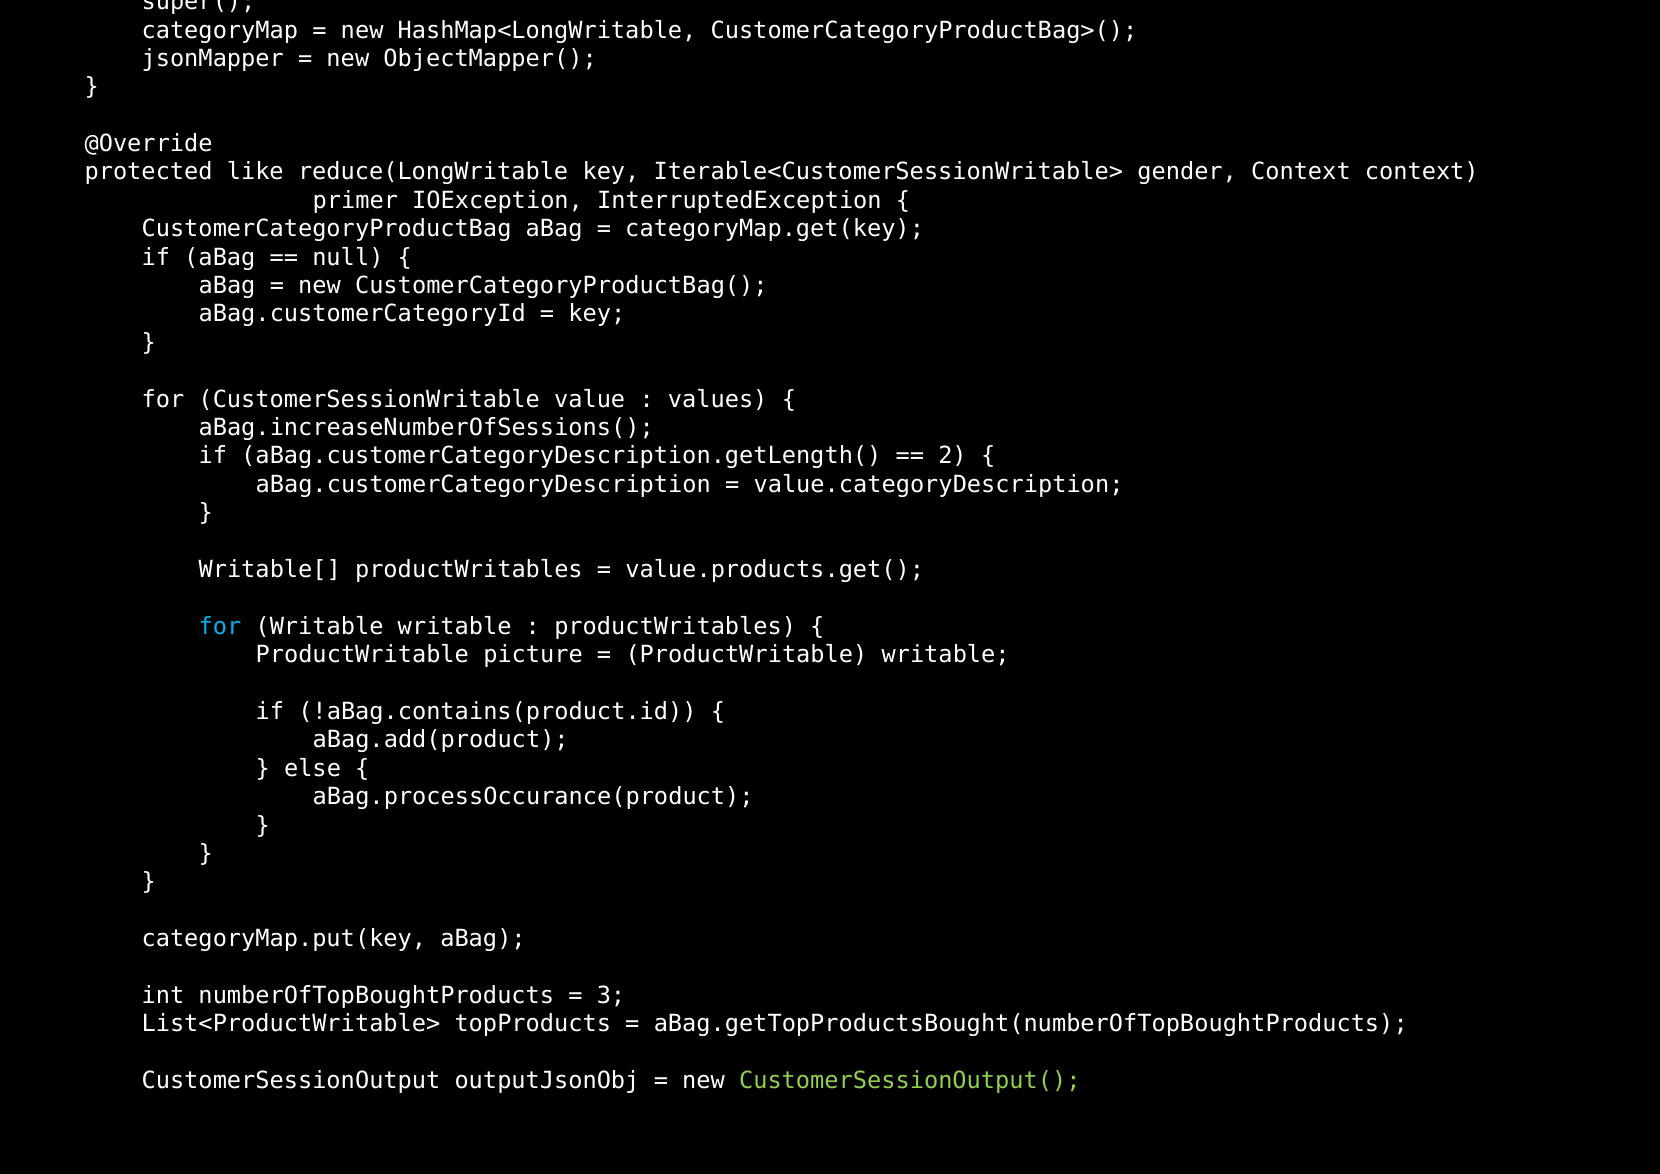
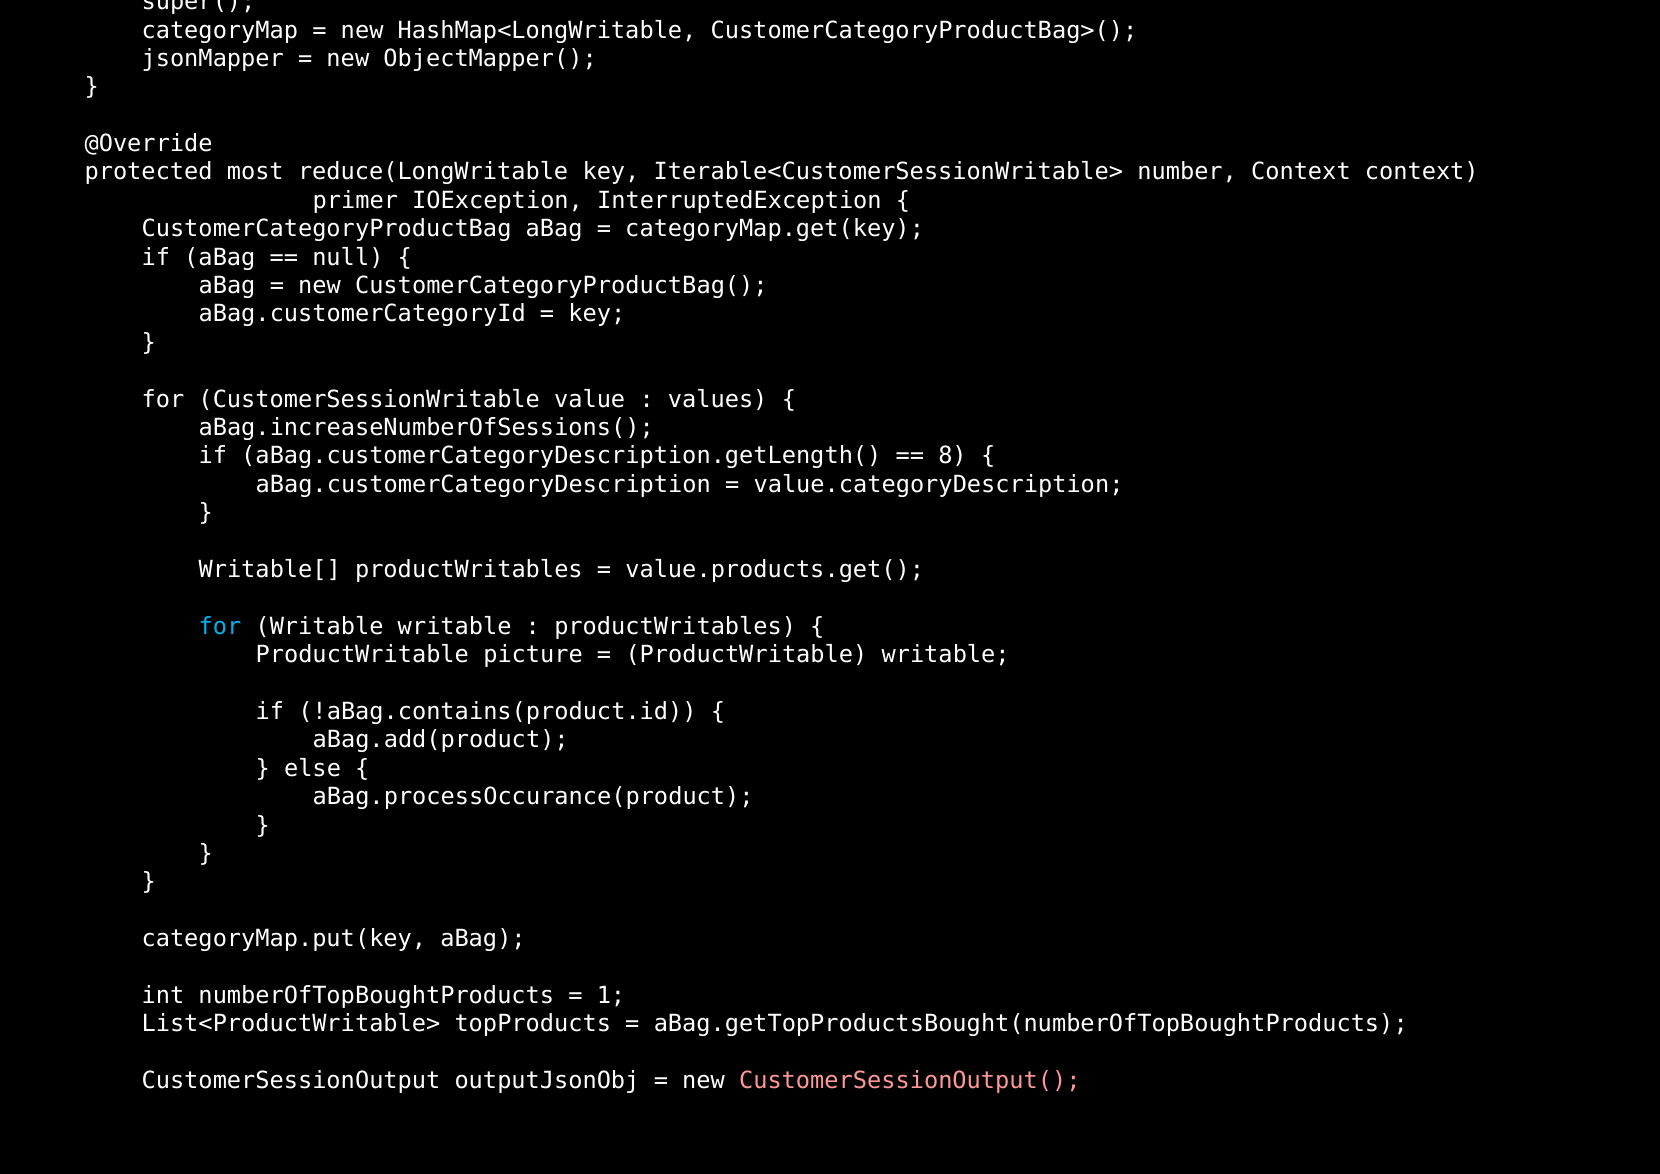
like: like -> most
gender: gender -> number
2: 2 -> 8
3: 3 -> 1
CustomerSessionOutput( colour: light green -> pink
